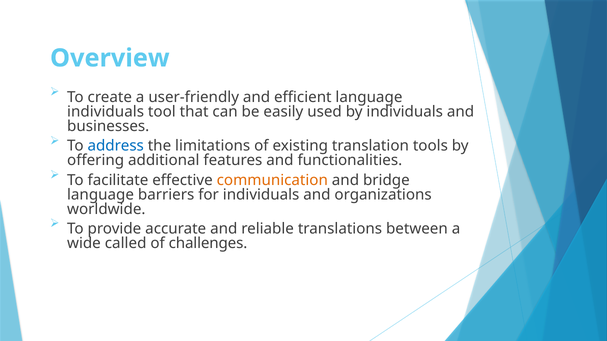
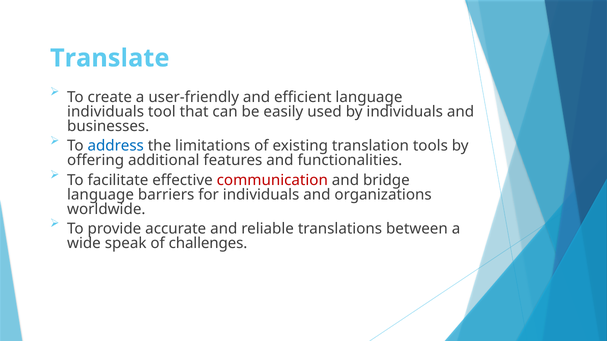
Overview: Overview -> Translate
communication colour: orange -> red
called: called -> speak
